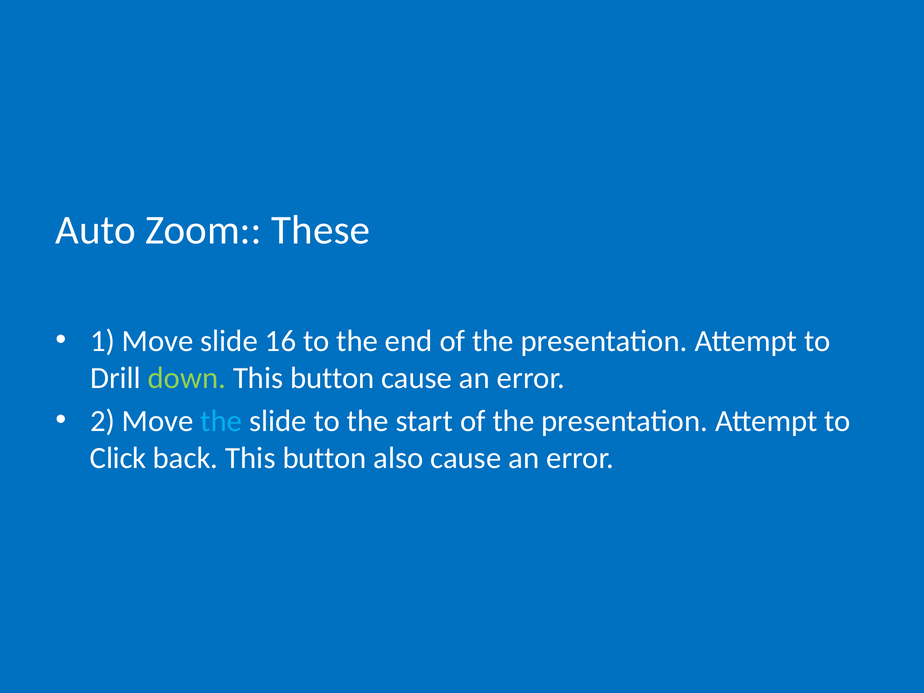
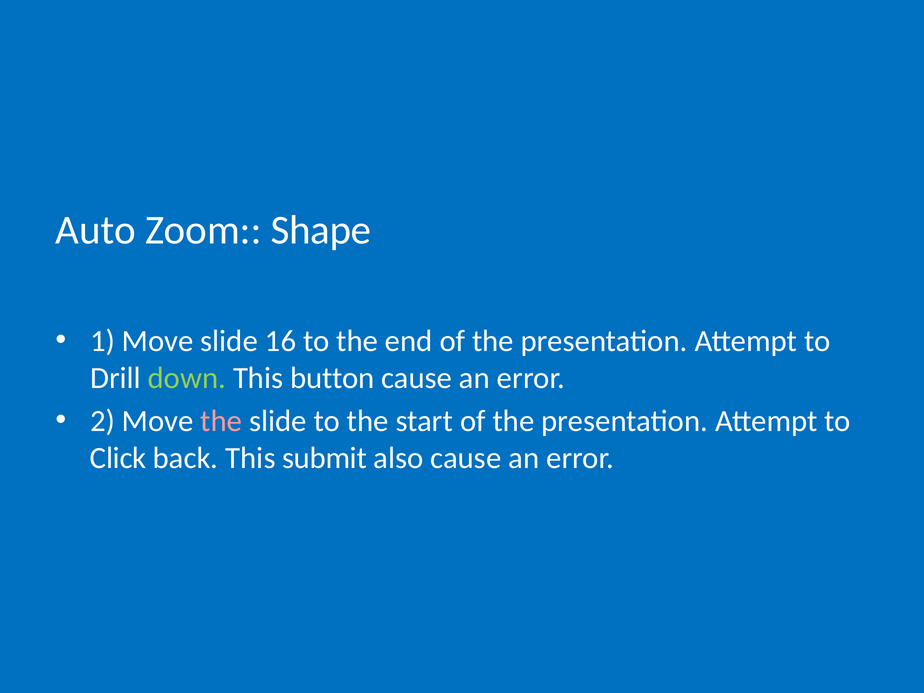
These: These -> Shape
the at (221, 421) colour: light blue -> pink
back This button: button -> submit
